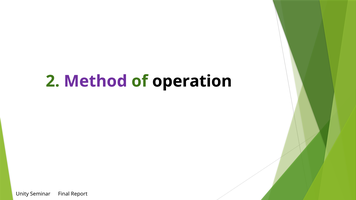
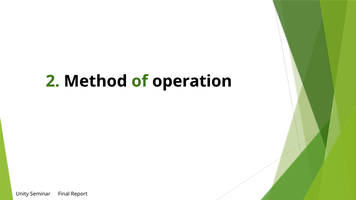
Method colour: purple -> black
